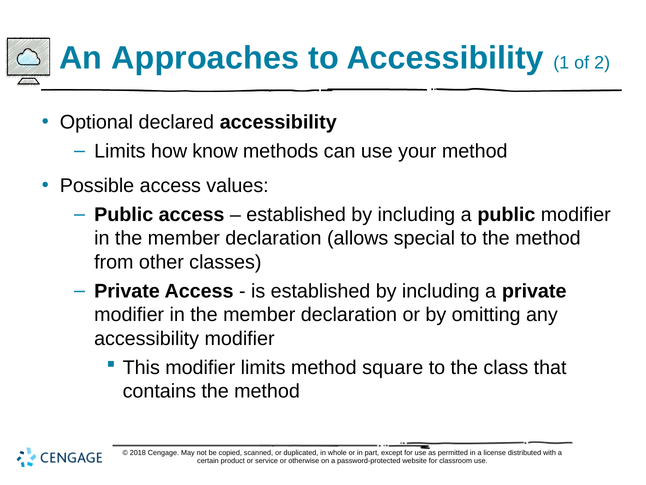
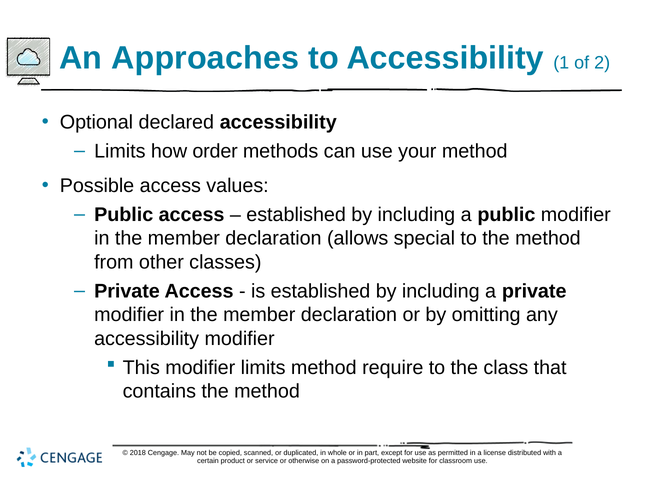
know: know -> order
square: square -> require
